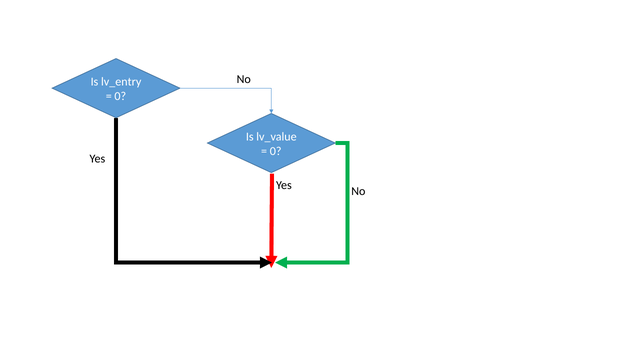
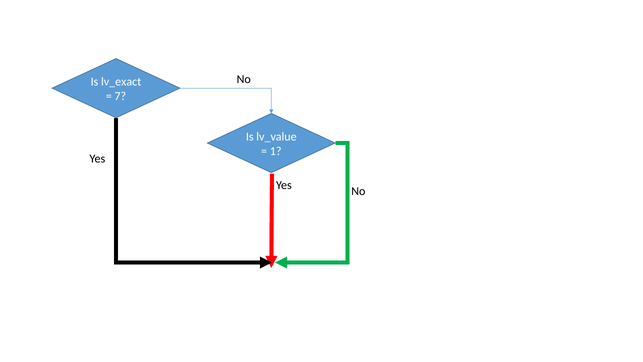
lv_entry: lv_entry -> lv_exact
0 at (120, 96): 0 -> 7
0 at (276, 151): 0 -> 1
